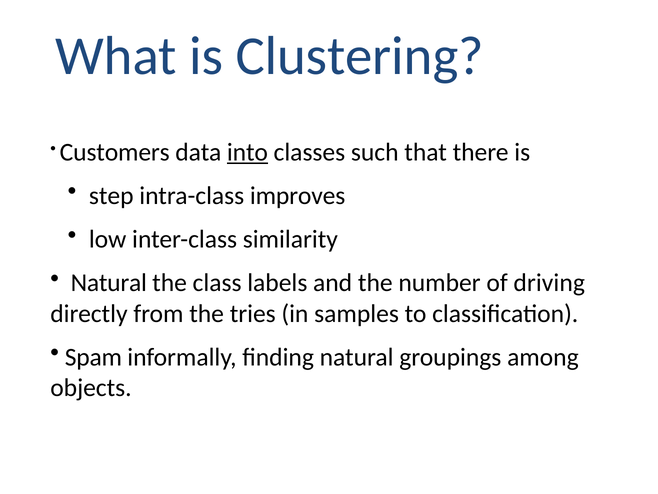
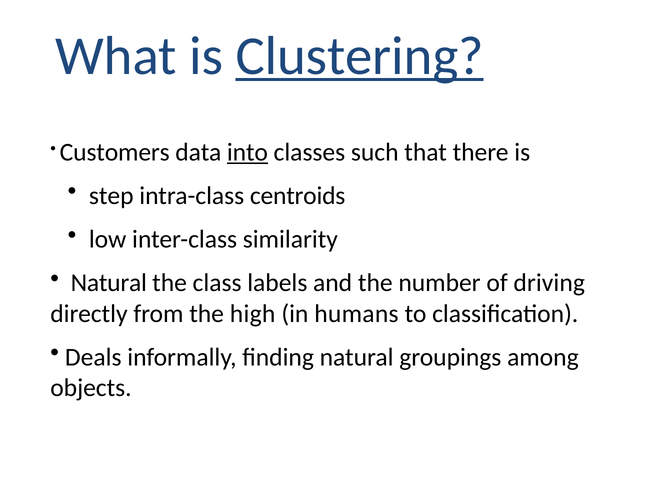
Clustering underline: none -> present
improves: improves -> centroids
tries: tries -> high
samples: samples -> humans
Spam: Spam -> Deals
